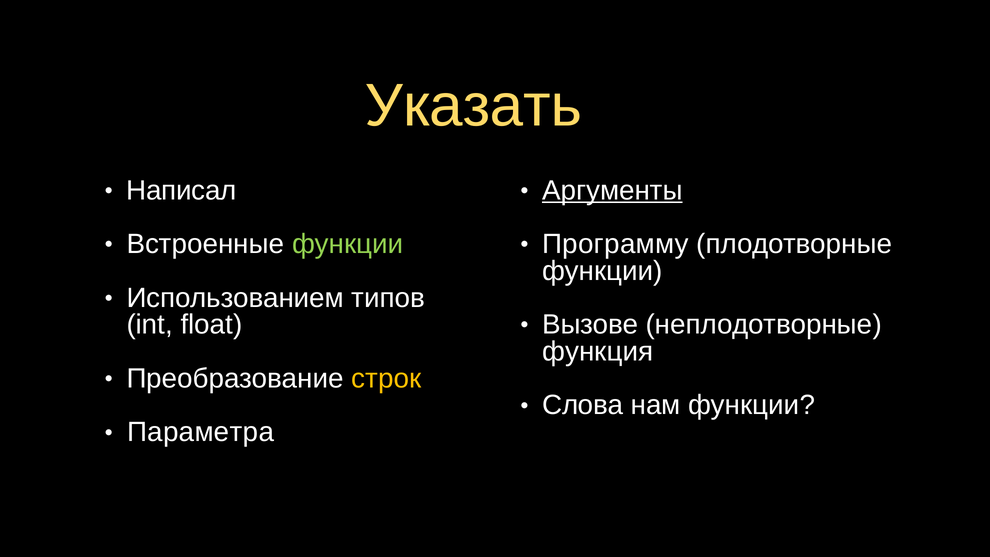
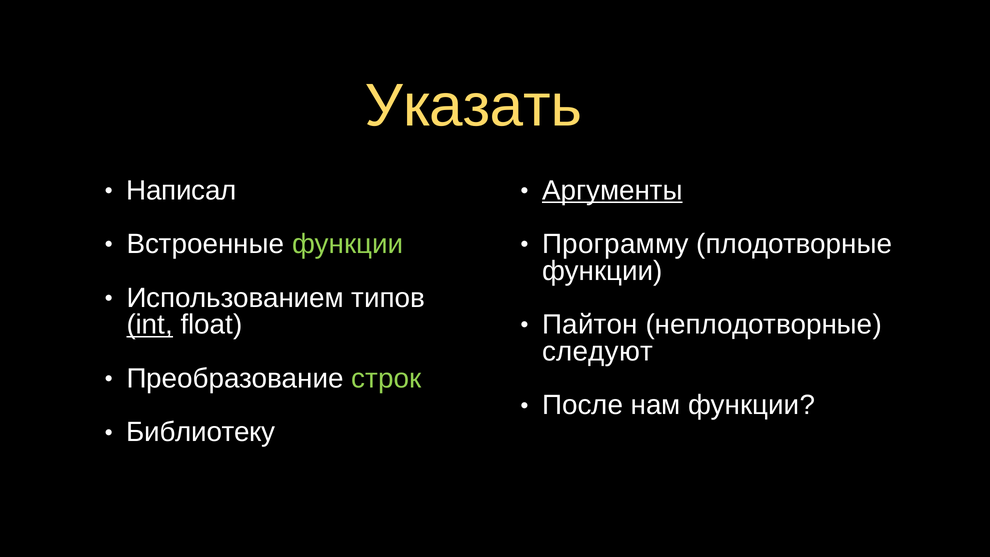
int underline: none -> present
Вызове: Вызове -> Пайтон
функция: функция -> следуют
строк colour: yellow -> light green
Слова: Слова -> После
Параметра: Параметра -> Библиотеку
